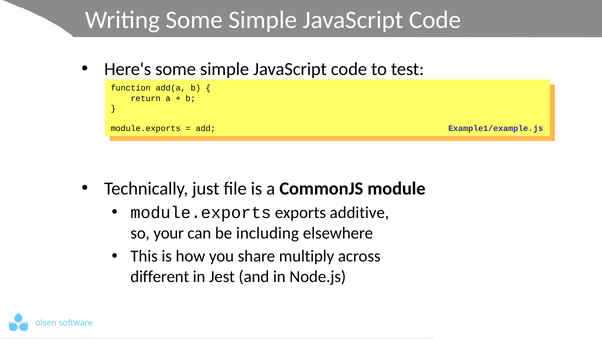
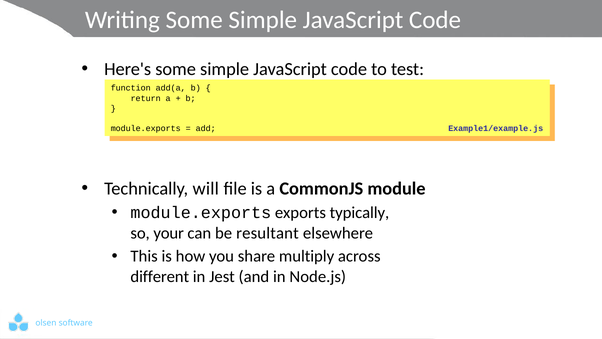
just: just -> will
additive: additive -> typically
including: including -> resultant
